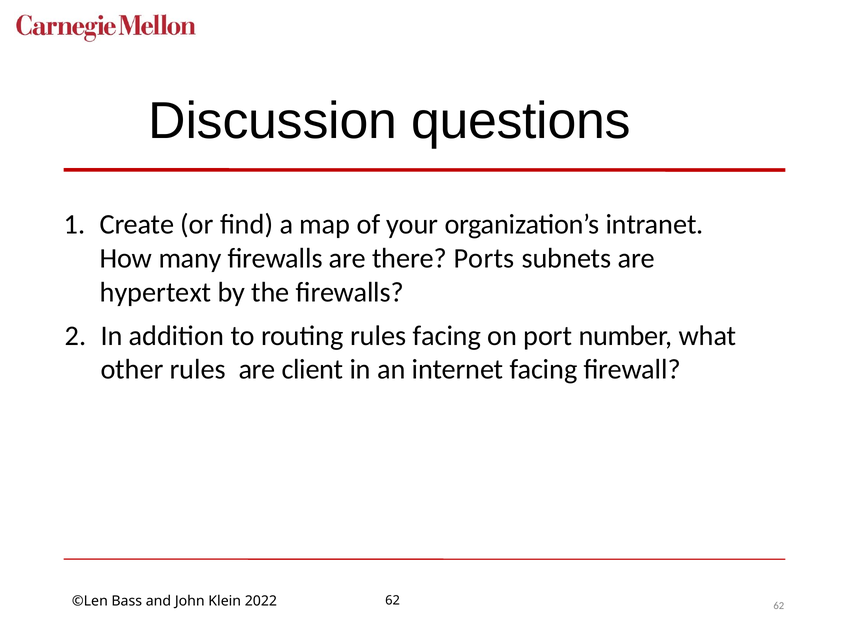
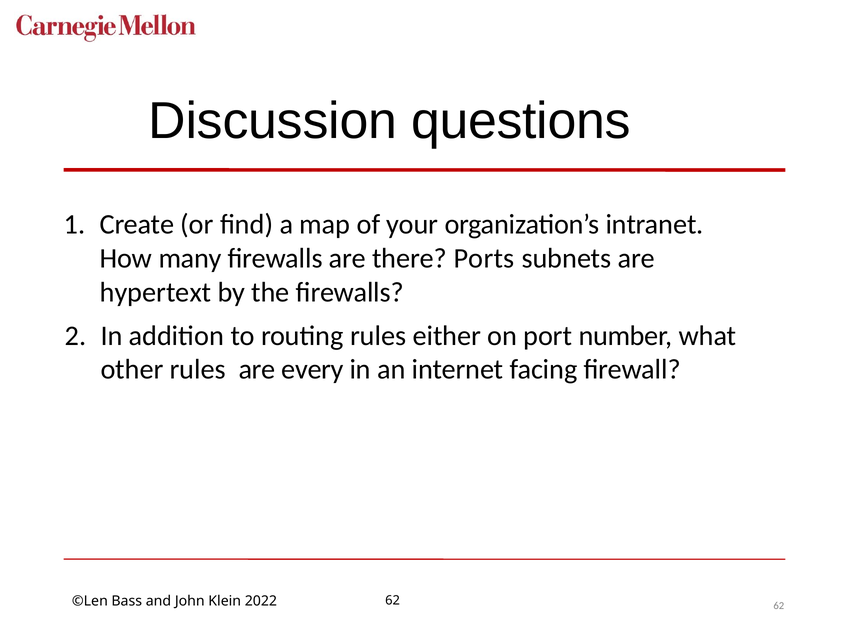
rules facing: facing -> either
client: client -> every
